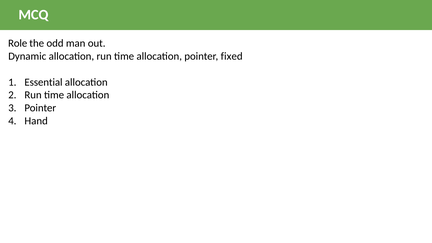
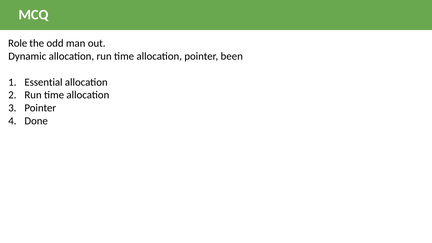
fixed: fixed -> been
Hand: Hand -> Done
